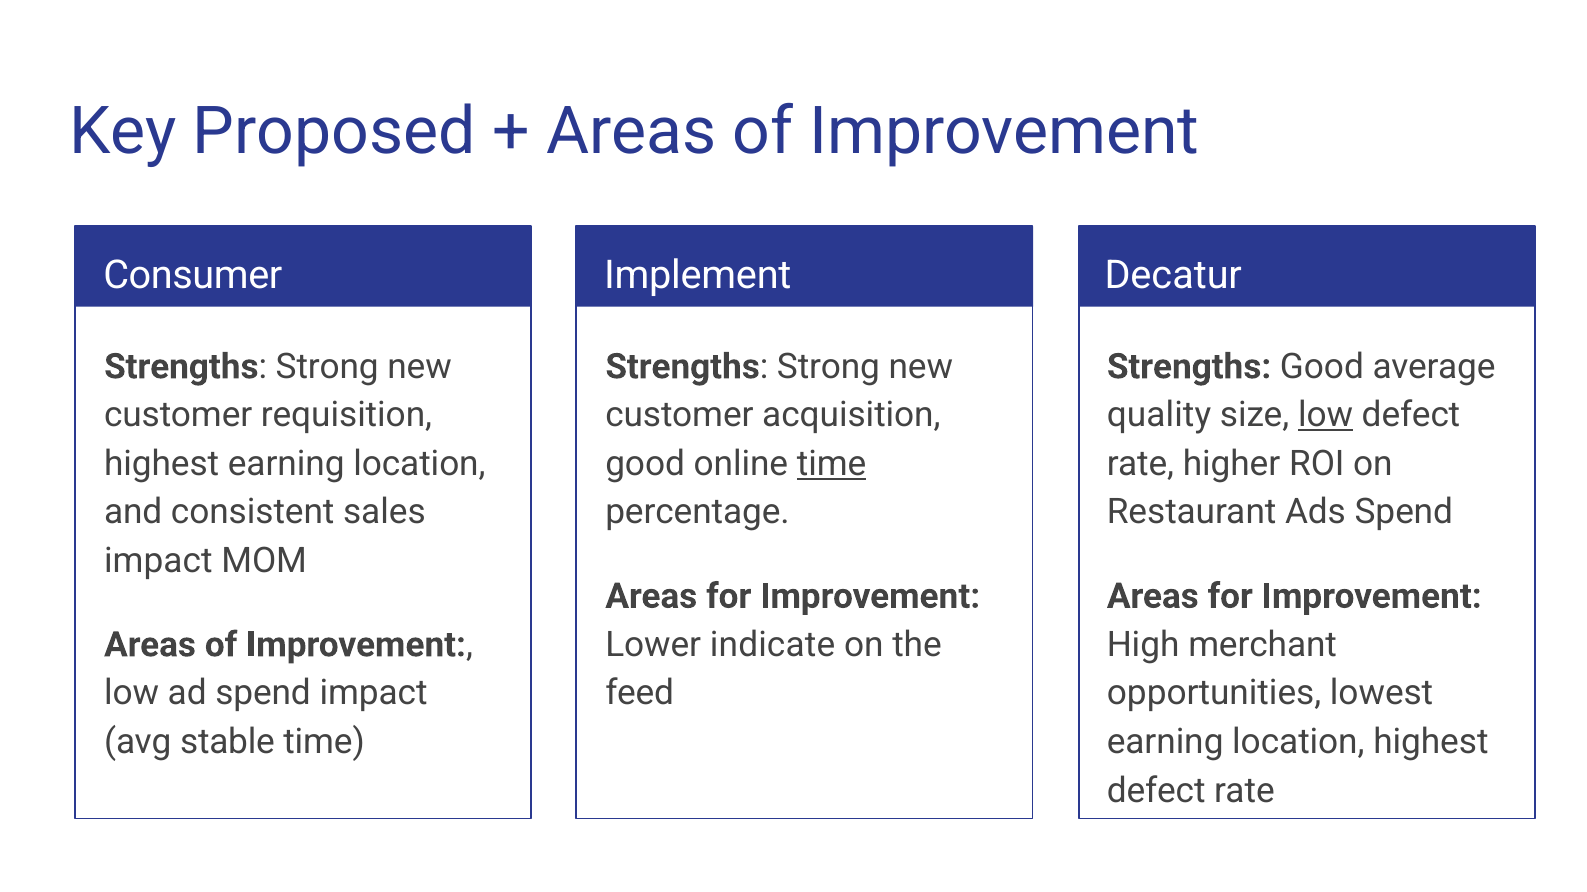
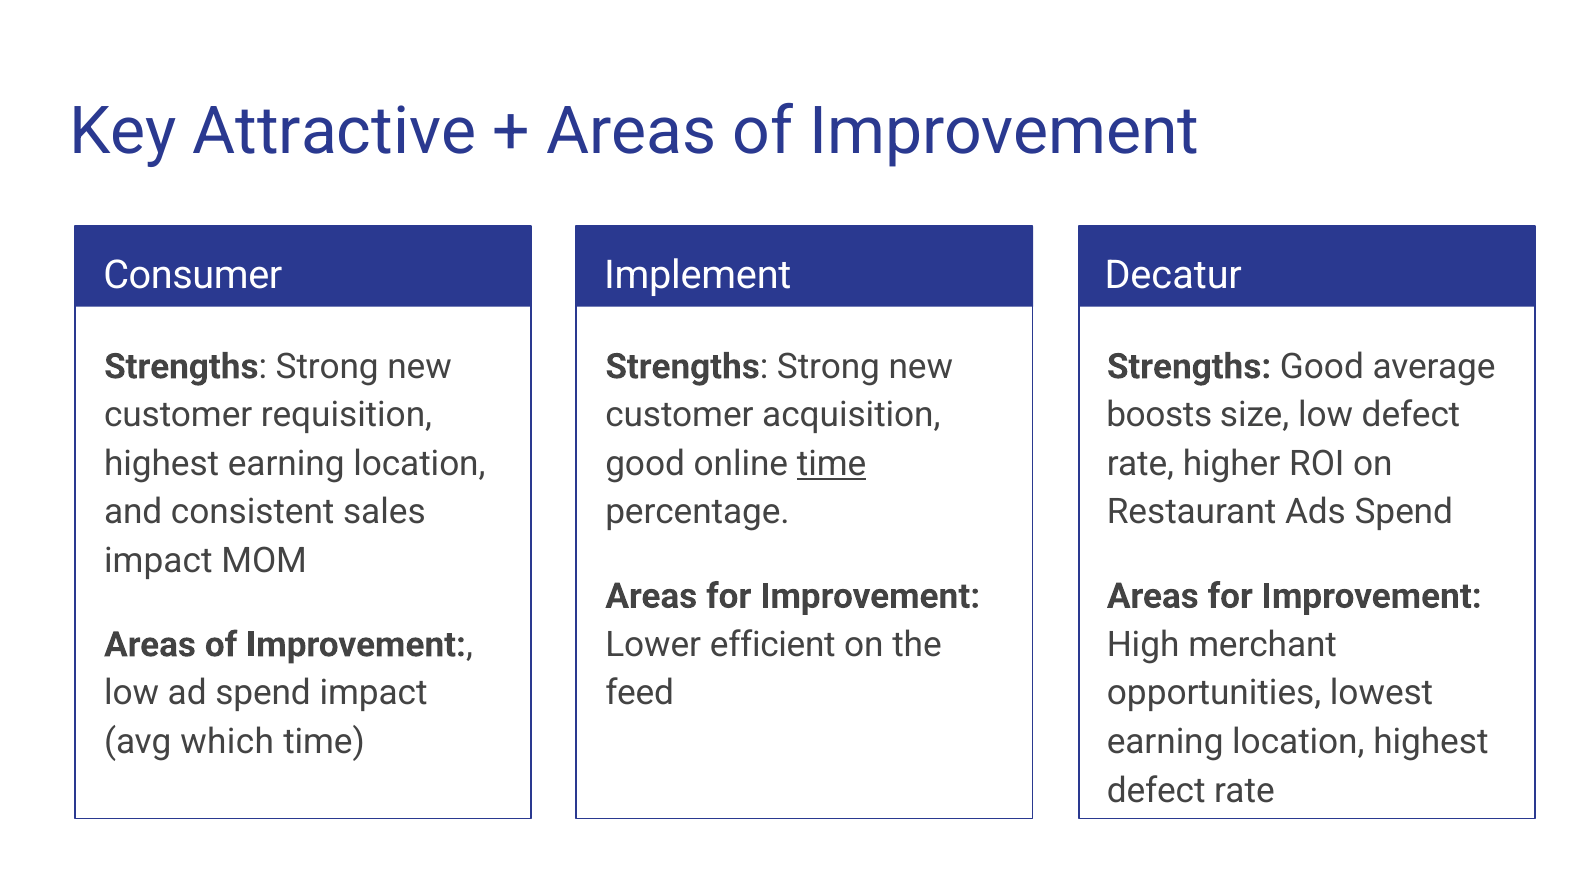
Proposed: Proposed -> Attractive
quality: quality -> boosts
low at (1326, 416) underline: present -> none
indicate: indicate -> efficient
stable: stable -> which
